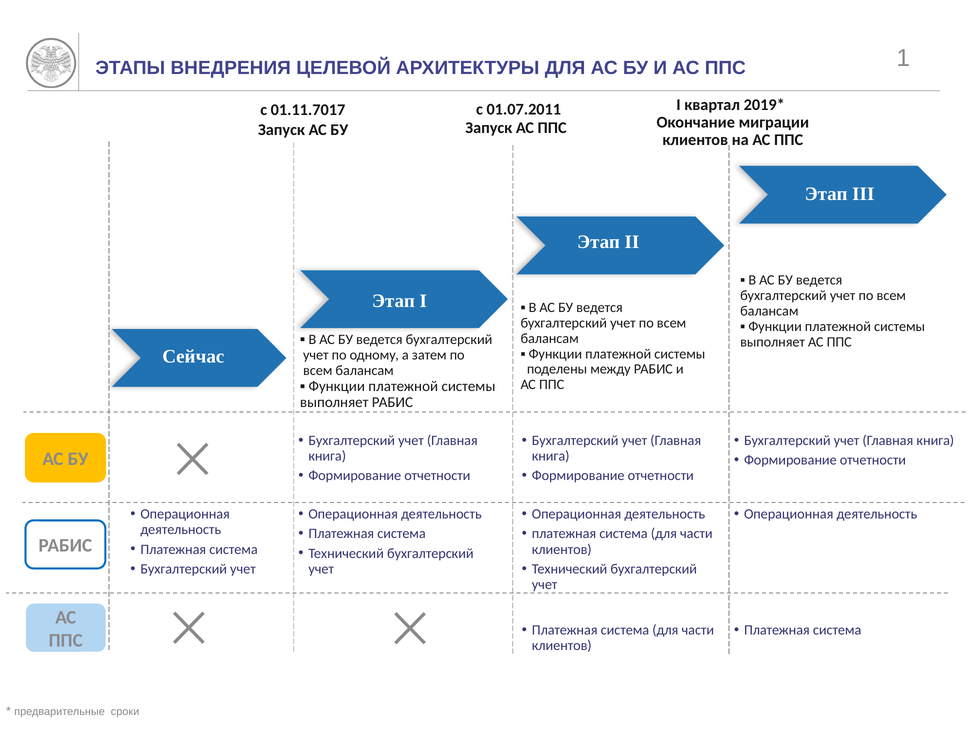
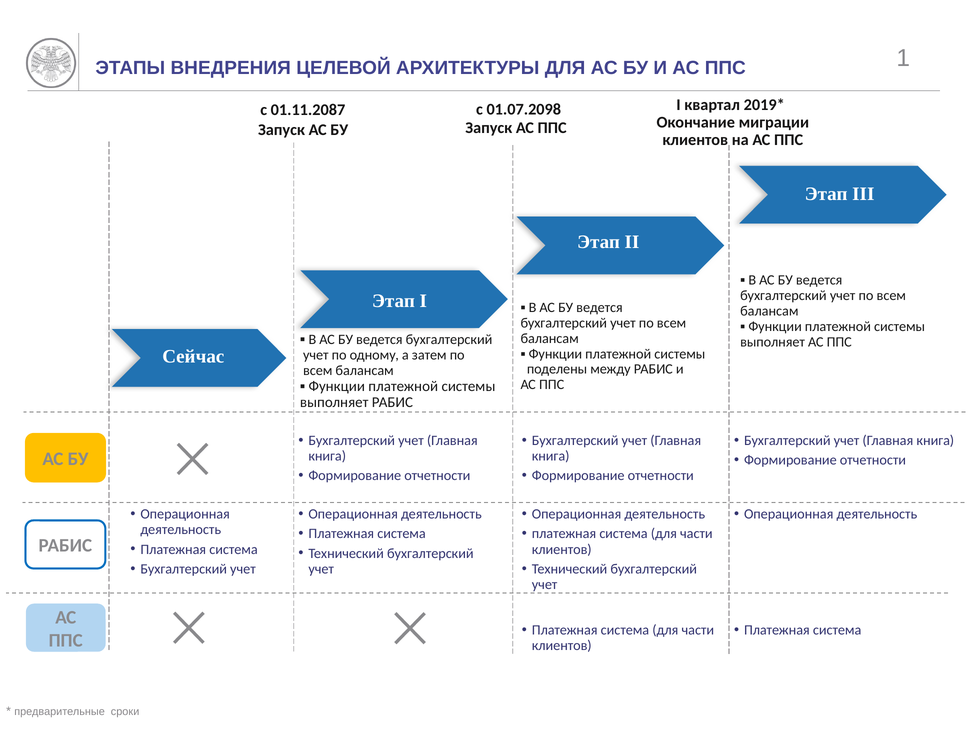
01.11.7017: 01.11.7017 -> 01.11.2087
01.07.2011: 01.07.2011 -> 01.07.2098
